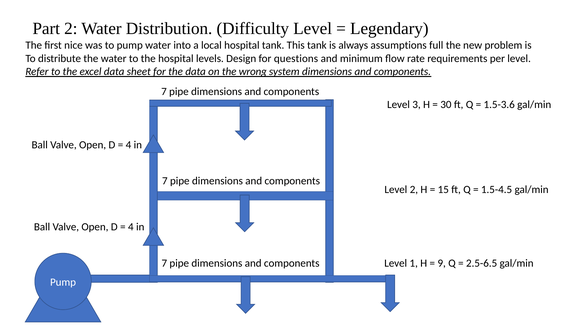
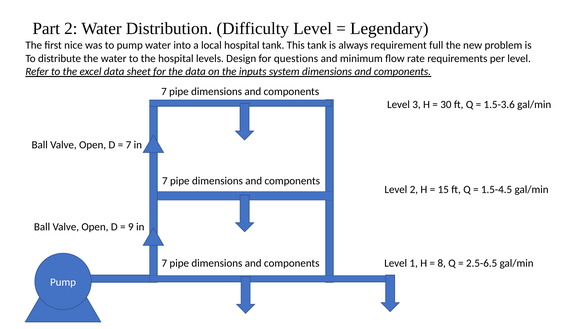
assumptions: assumptions -> requirement
wrong: wrong -> inputs
4 at (128, 145): 4 -> 7
4 at (131, 227): 4 -> 9
9: 9 -> 8
